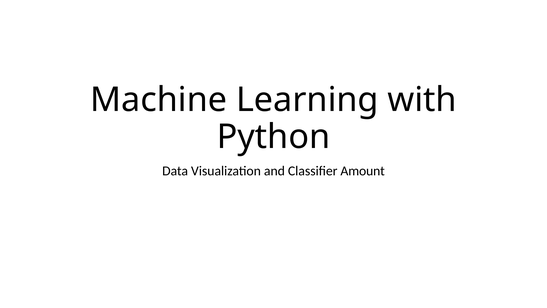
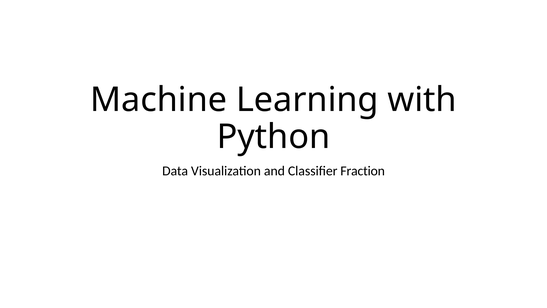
Amount: Amount -> Fraction
